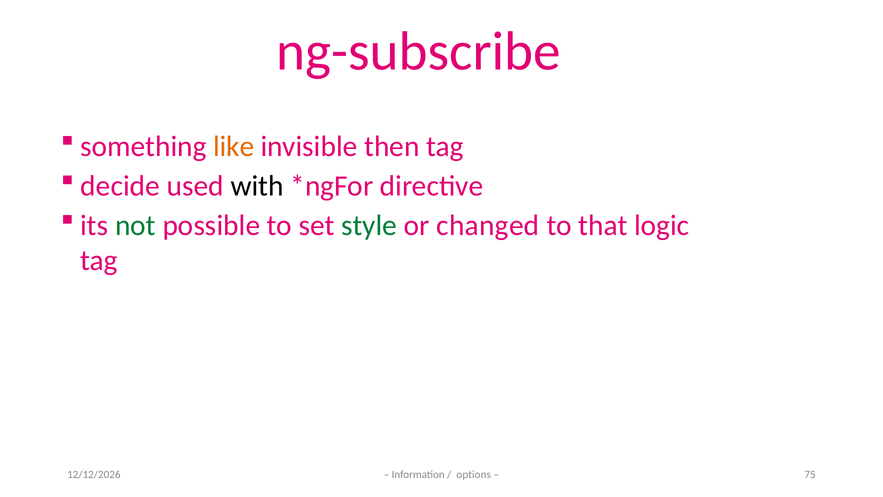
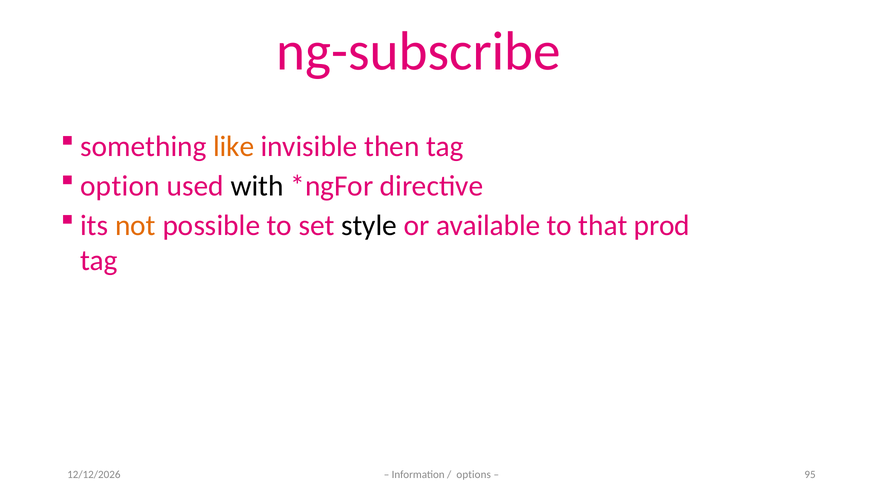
decide: decide -> option
not colour: green -> orange
style colour: green -> black
changed: changed -> available
logic: logic -> prod
75: 75 -> 95
